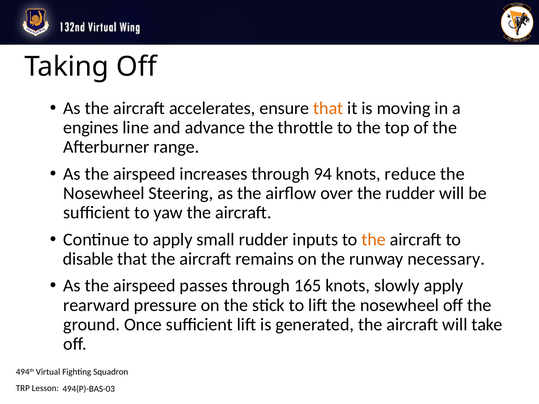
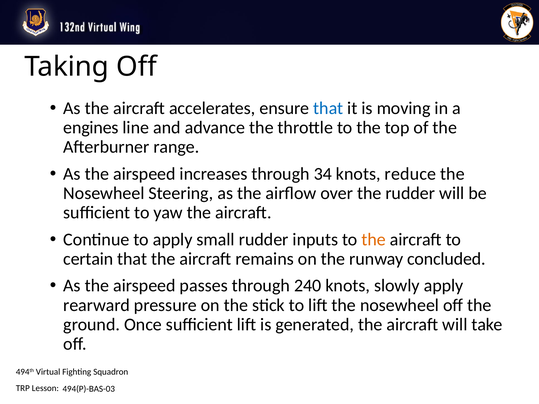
that at (328, 108) colour: orange -> blue
94: 94 -> 34
disable: disable -> certain
necessary: necessary -> concluded
165: 165 -> 240
